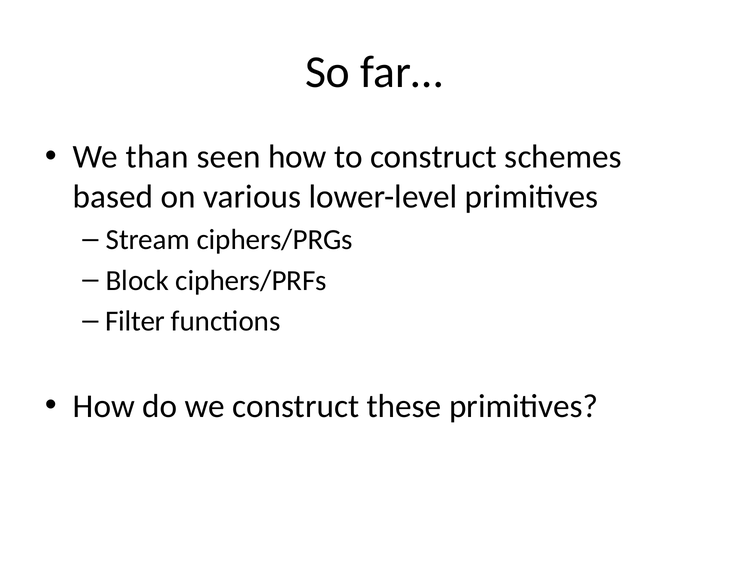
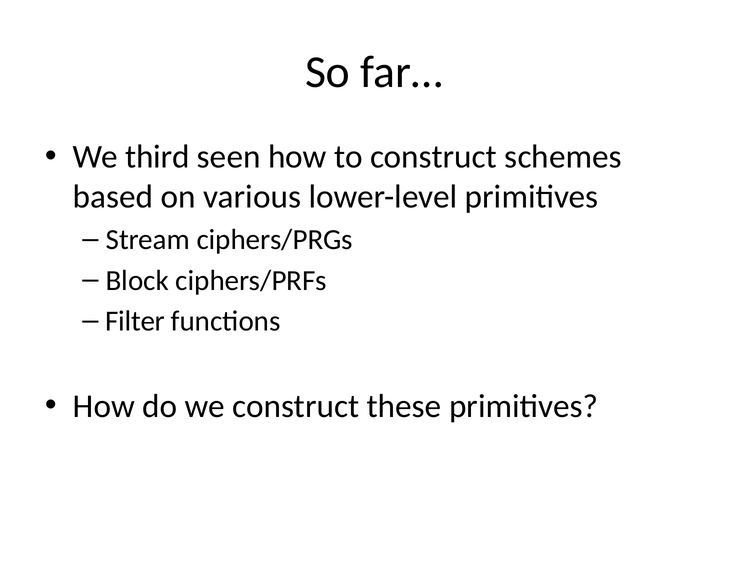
than: than -> third
